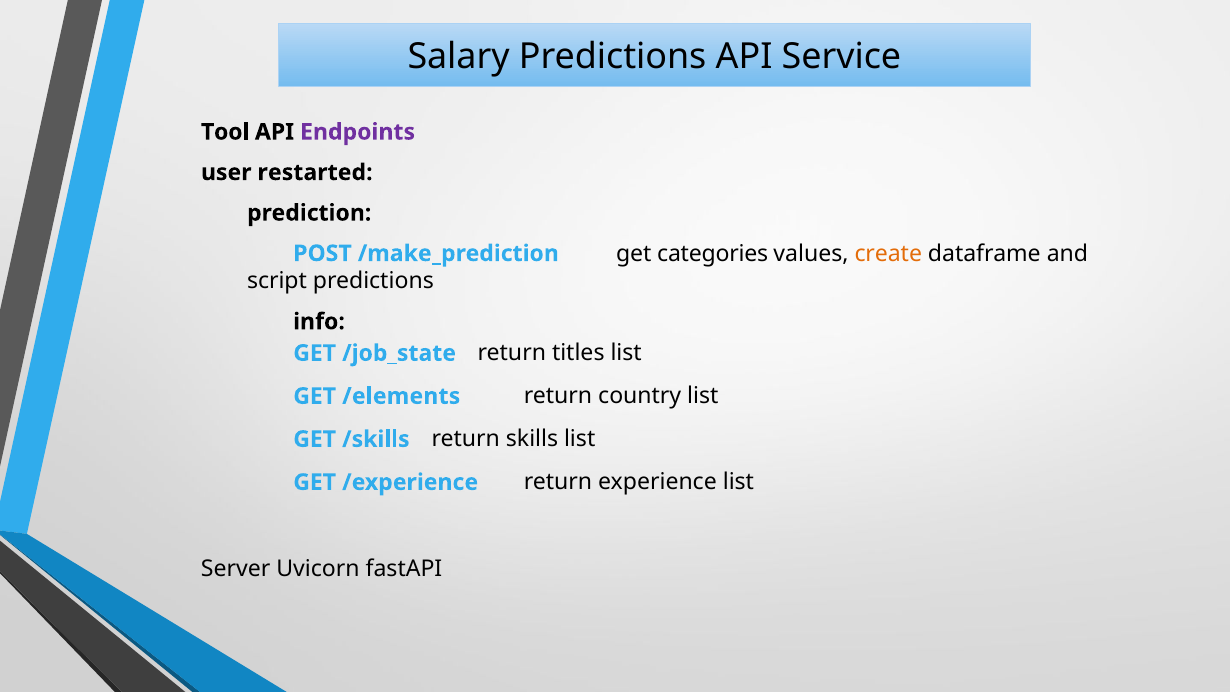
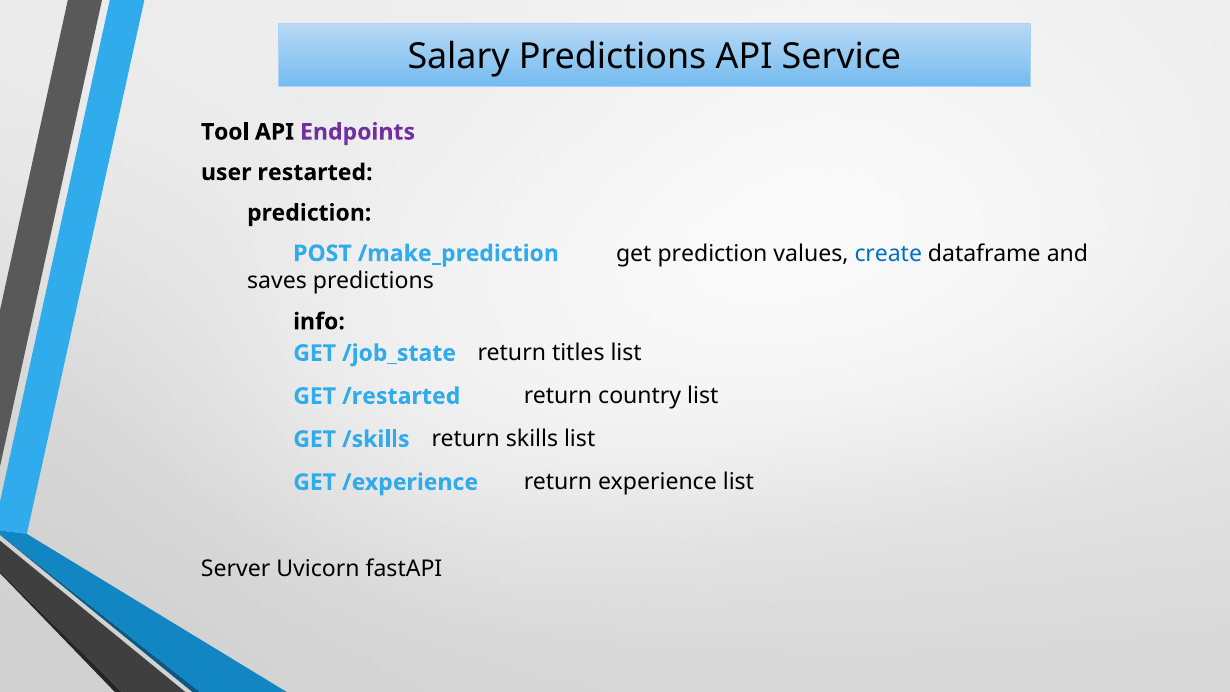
get categories: categories -> prediction
create colour: orange -> blue
script: script -> saves
/elements: /elements -> /restarted
